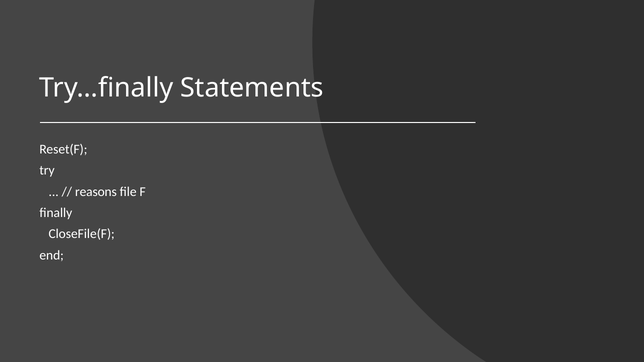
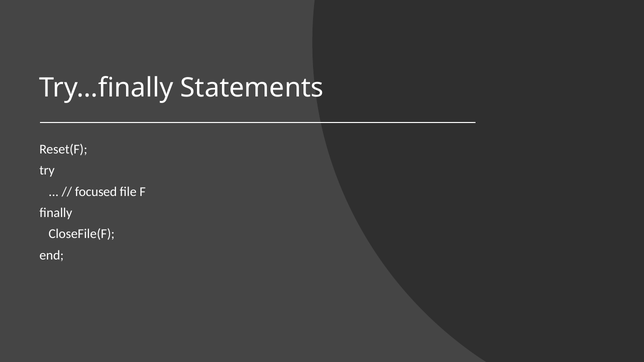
reasons: reasons -> focused
